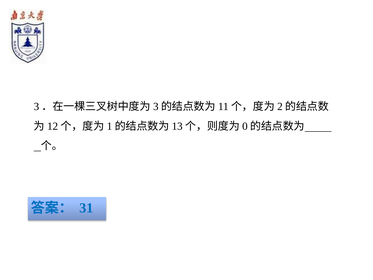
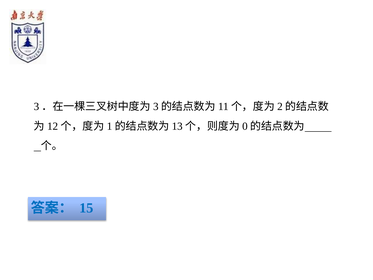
31: 31 -> 15
